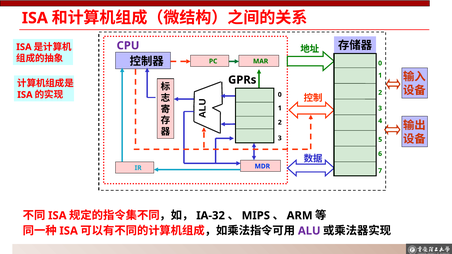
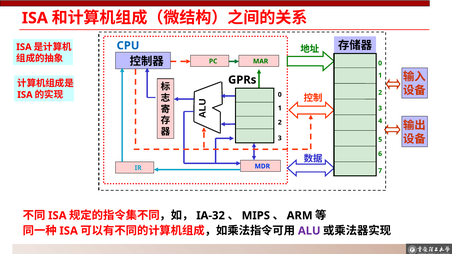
CPU colour: purple -> blue
